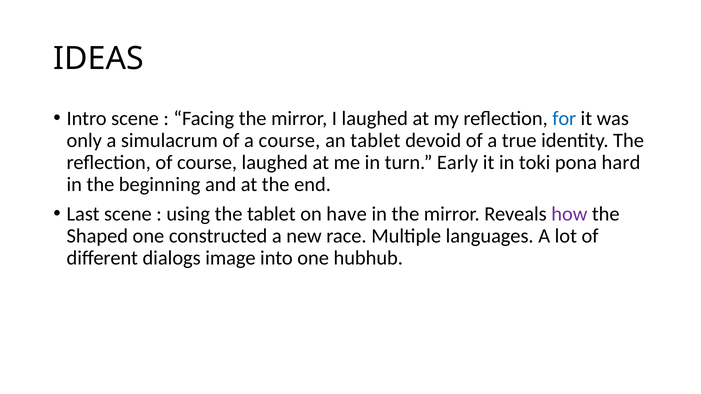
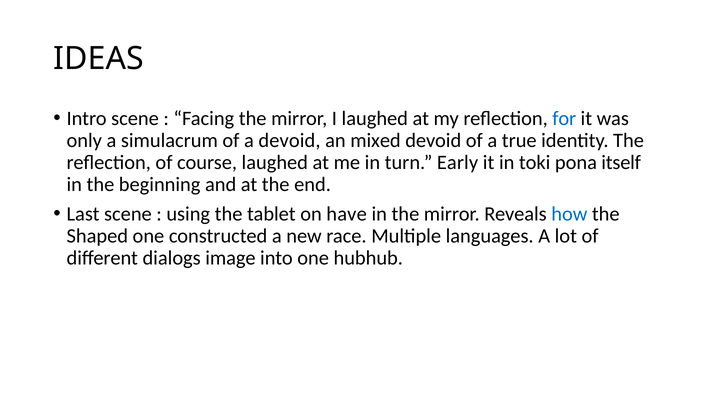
a course: course -> devoid
an tablet: tablet -> mixed
hard: hard -> itself
how colour: purple -> blue
